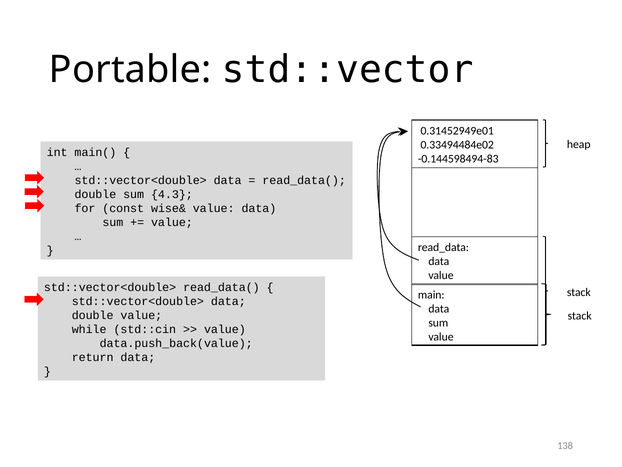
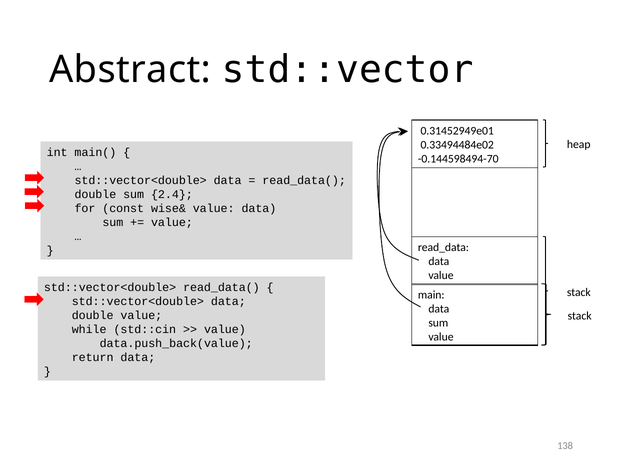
Portable: Portable -> Abstract
-0.144598494-83: -0.144598494-83 -> -0.144598494-70
4.3: 4.3 -> 2.4
